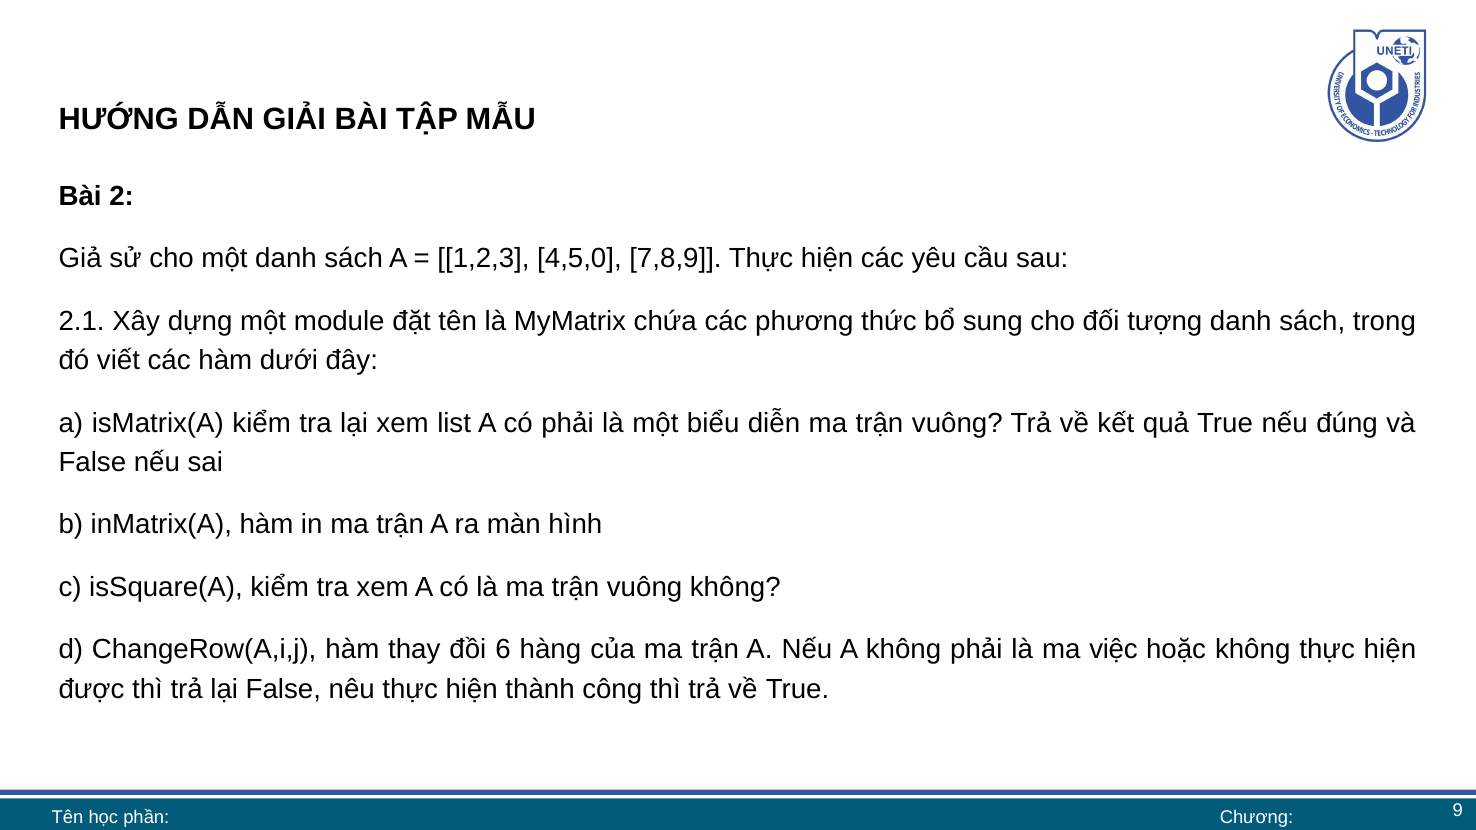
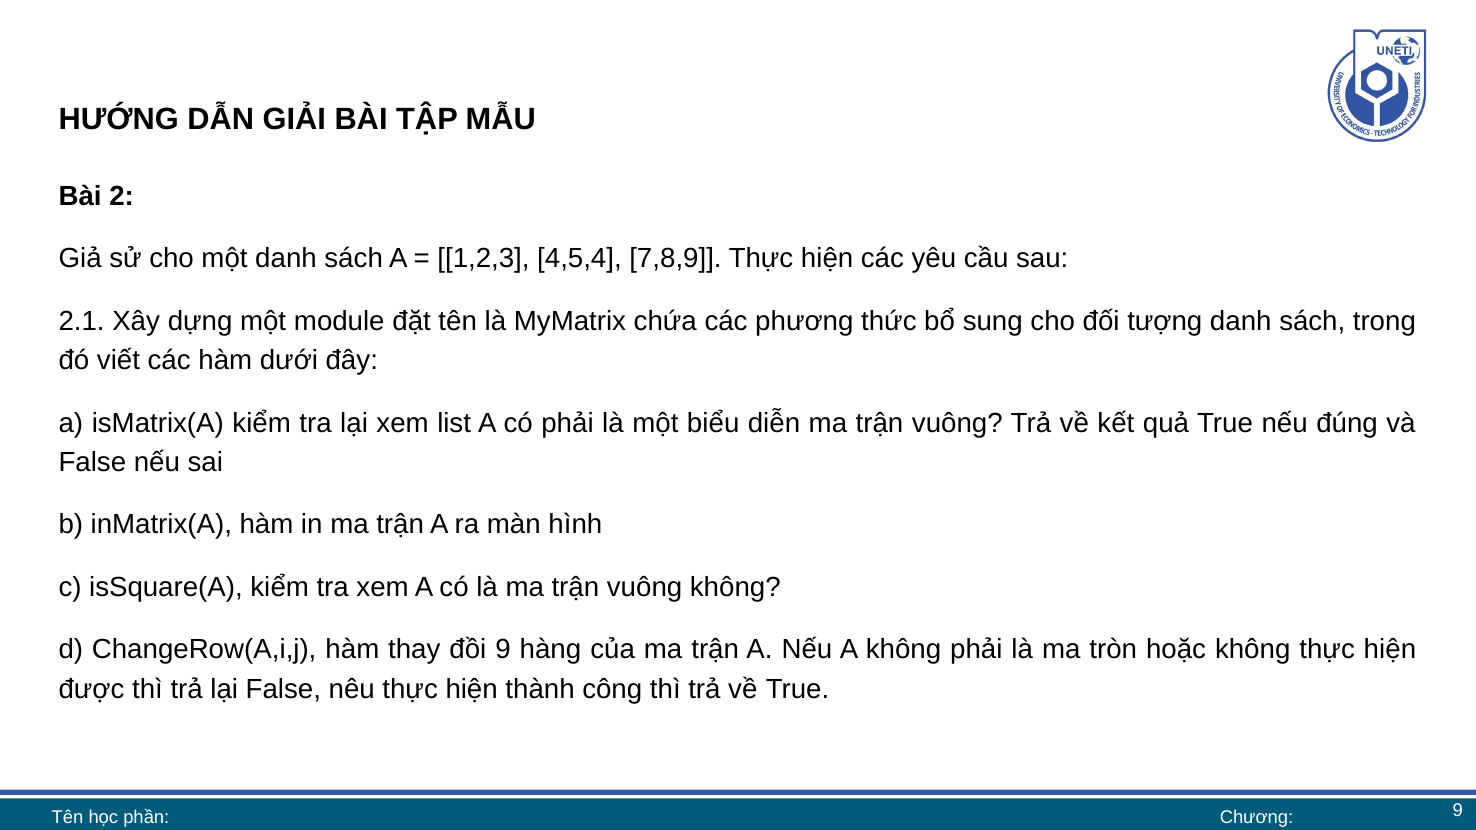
4,5,0: 4,5,0 -> 4,5,4
đồi 6: 6 -> 9
việc: việc -> tròn
